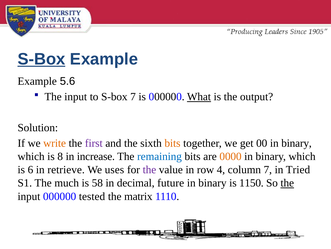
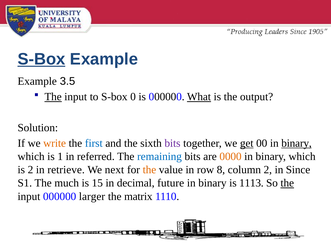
5.6: 5.6 -> 3.5
The at (53, 96) underline: none -> present
S-box 7: 7 -> 0
first colour: purple -> blue
bits at (172, 143) colour: orange -> purple
get underline: none -> present
binary at (297, 143) underline: none -> present
8: 8 -> 1
increase: increase -> referred
is 6: 6 -> 2
uses: uses -> next
the at (149, 169) colour: purple -> orange
4: 4 -> 8
column 7: 7 -> 2
Tried: Tried -> Since
58: 58 -> 15
1150: 1150 -> 1113
tested: tested -> larger
